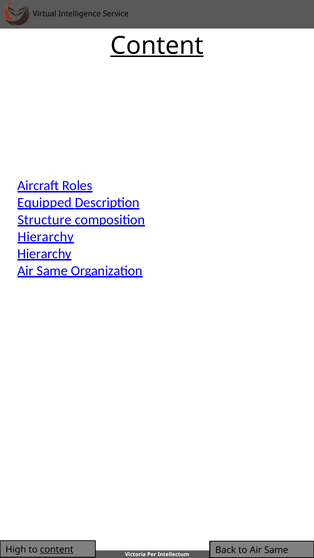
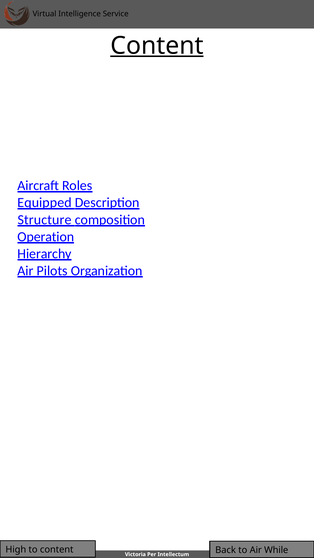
Hierarchy at (46, 237): Hierarchy -> Operation
Same at (52, 271): Same -> Pilots
content at (57, 550) underline: present -> none
to Air Same: Same -> While
